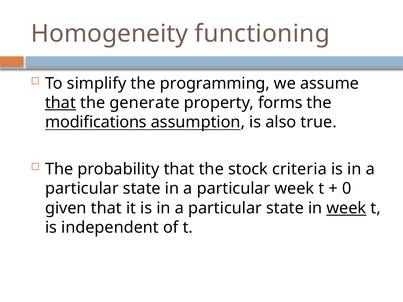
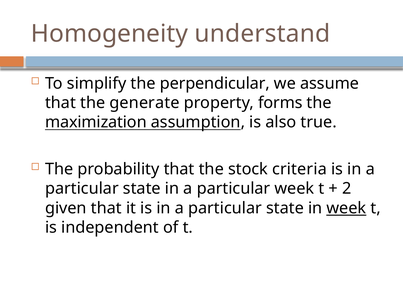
functioning: functioning -> understand
programming: programming -> perpendicular
that at (60, 103) underline: present -> none
modifications: modifications -> maximization
0: 0 -> 2
